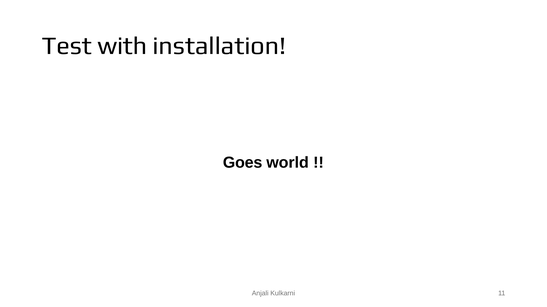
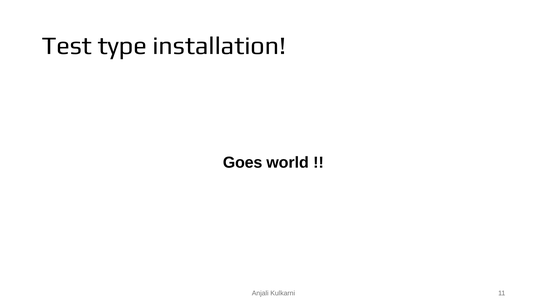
with: with -> type
